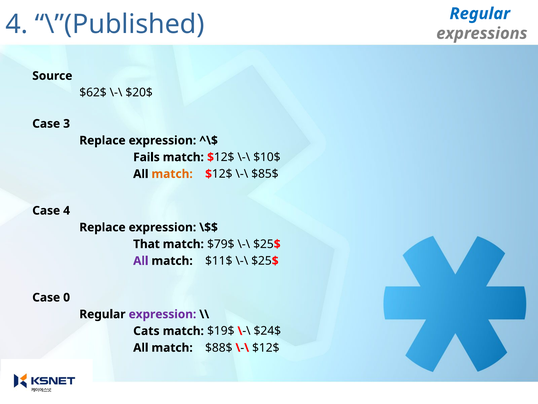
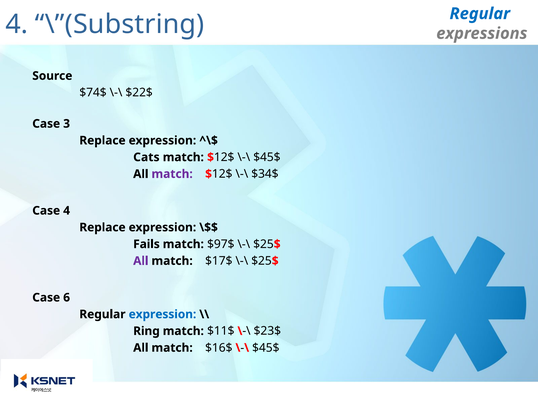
\”(Published: \”(Published -> \”(Substring
$62$: $62$ -> $74$
$20$: $20$ -> $22$
Fails: Fails -> Cats
$10$ at (267, 157): $10$ -> $45$
match at (172, 174) colour: orange -> purple
$85$: $85$ -> $34$
That: That -> Fails
$79$: $79$ -> $97$
$11$: $11$ -> $17$
0: 0 -> 6
expression at (162, 314) colour: purple -> blue
Cats: Cats -> Ring
$19$: $19$ -> $11$
$24$: $24$ -> $23$
$88$: $88$ -> $16$
$12$ at (266, 347): $12$ -> $45$
